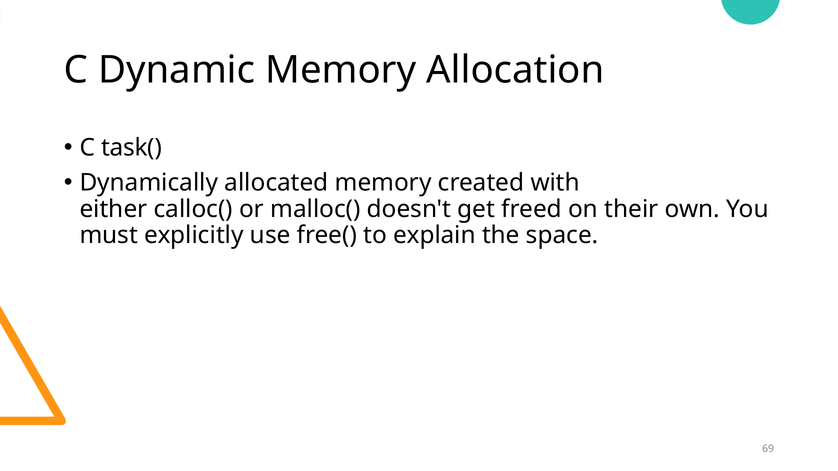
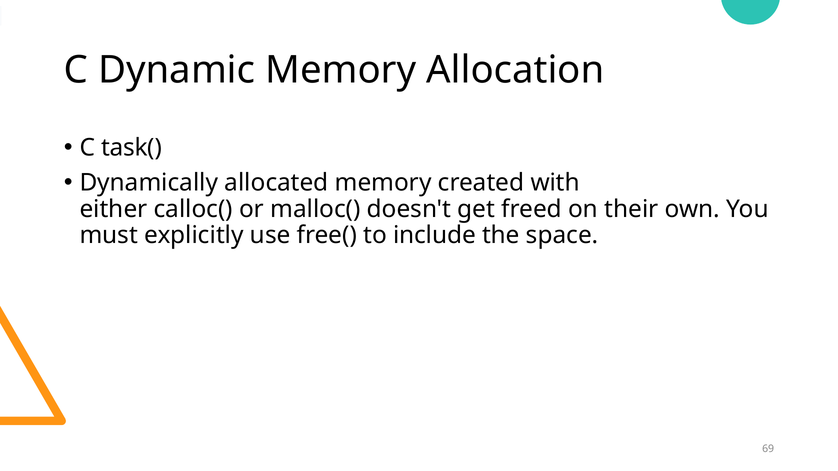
explain: explain -> include
